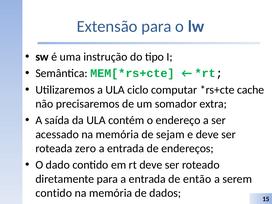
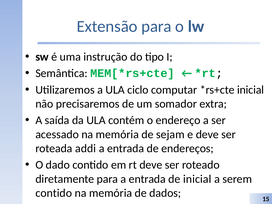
cache at (251, 90): cache -> inicial
zero: zero -> addi
de então: então -> inicial
